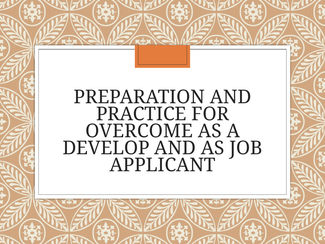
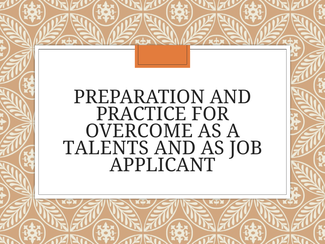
DEVELOP: DEVELOP -> TALENTS
